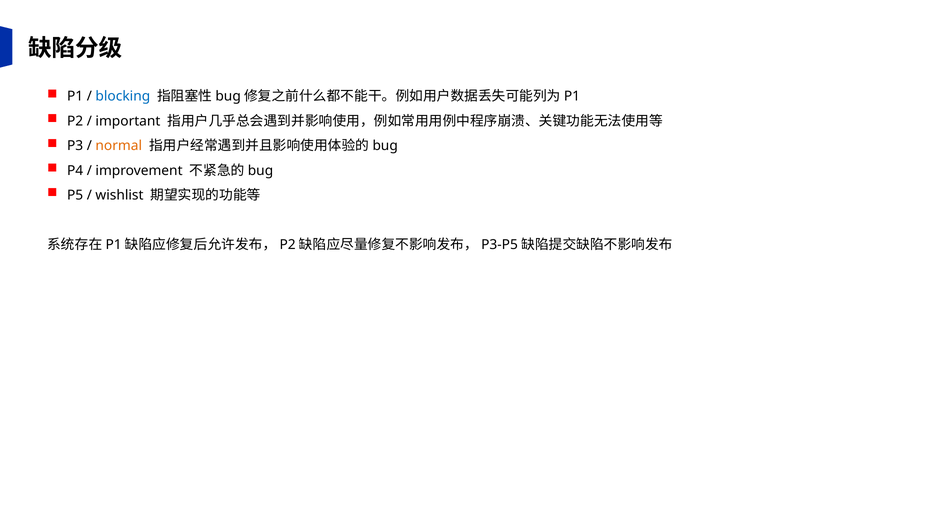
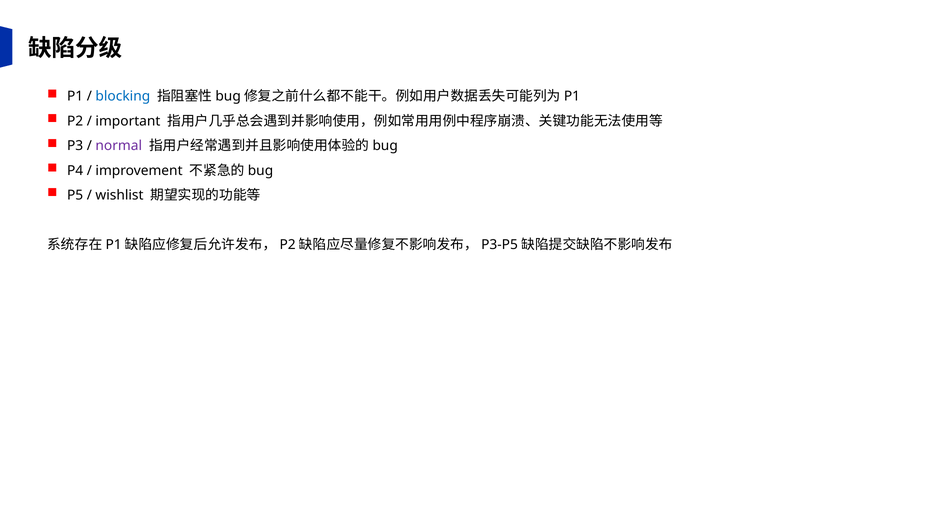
normal colour: orange -> purple
